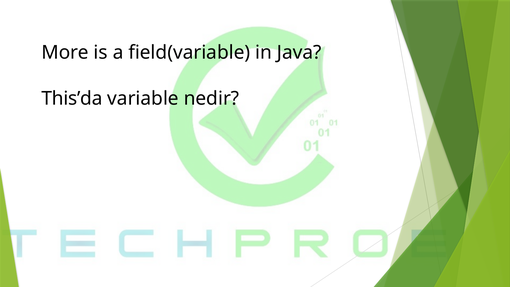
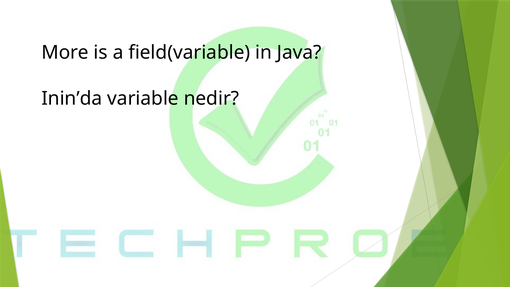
This’da: This’da -> Inin’da
